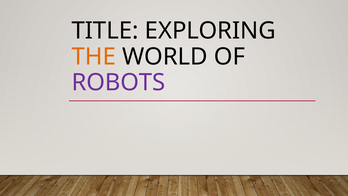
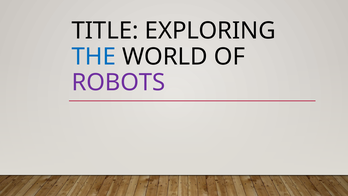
THE colour: orange -> blue
